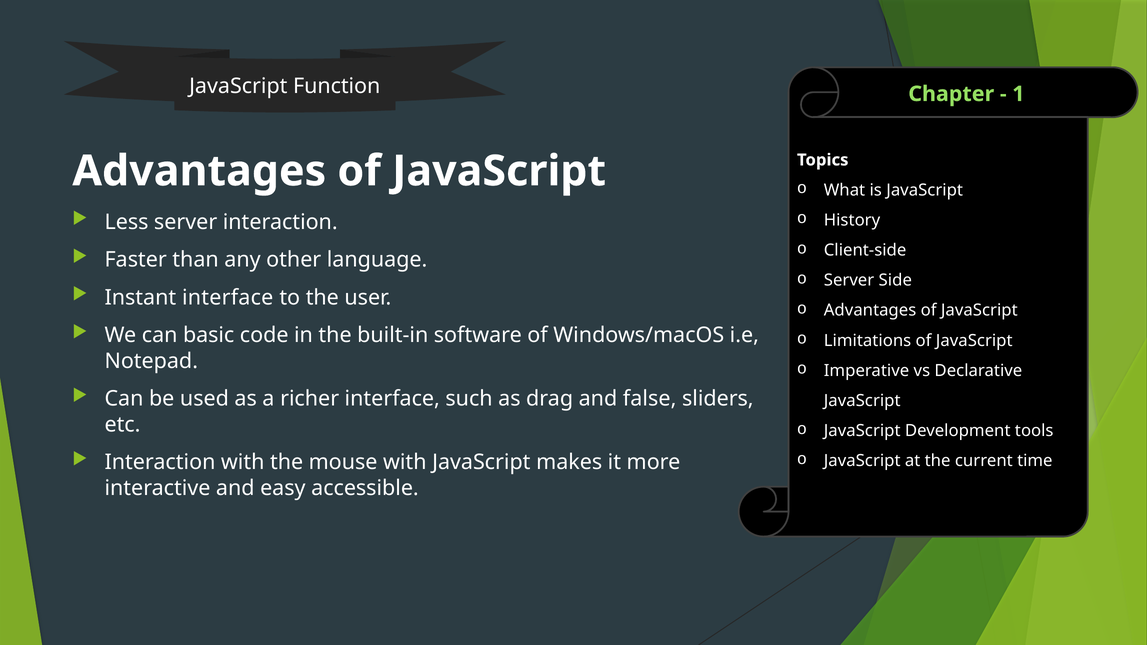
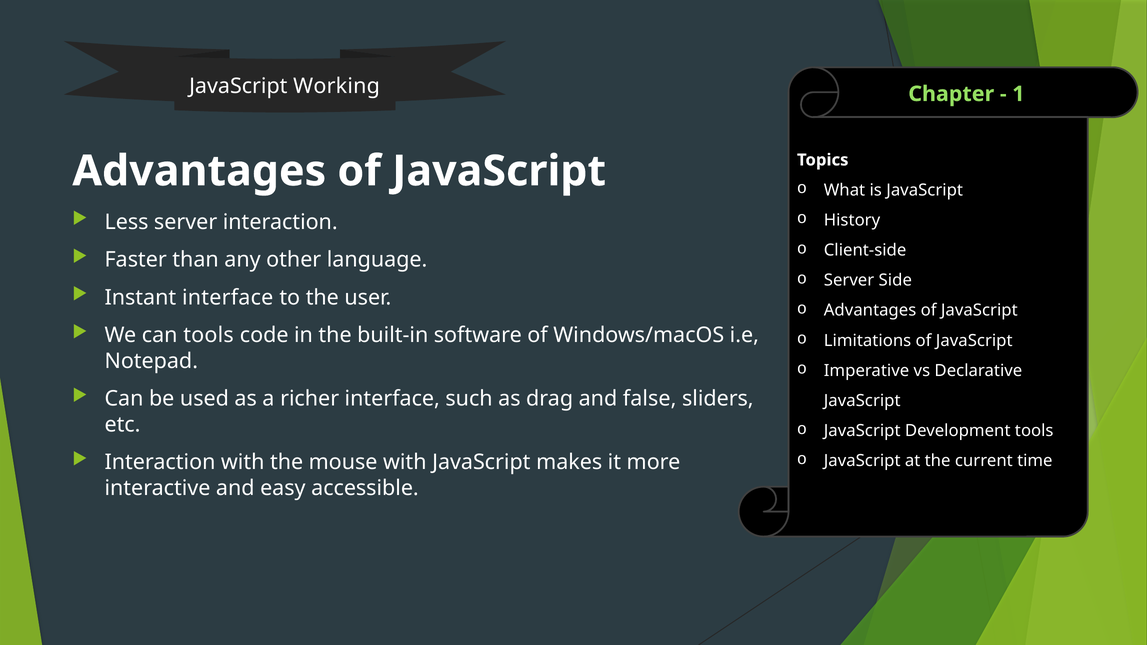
Function: Function -> Working
can basic: basic -> tools
